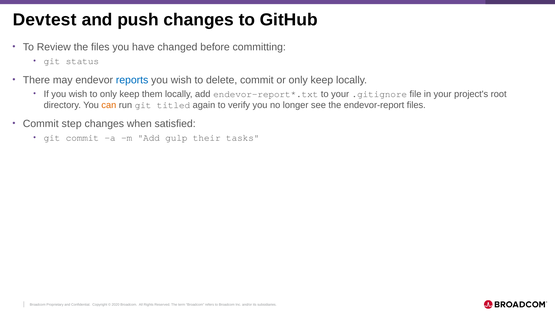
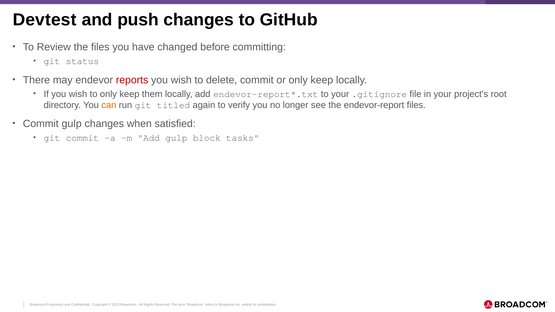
reports colour: blue -> red
Commit step: step -> gulp
their: their -> block
